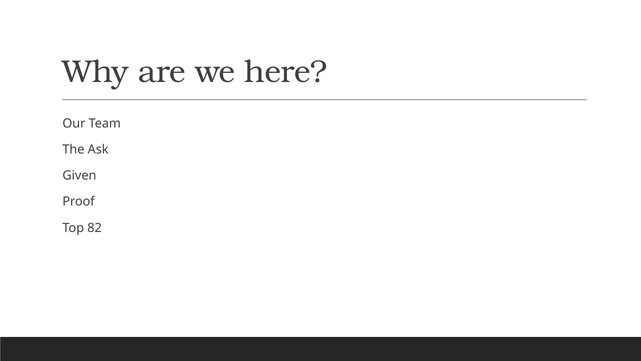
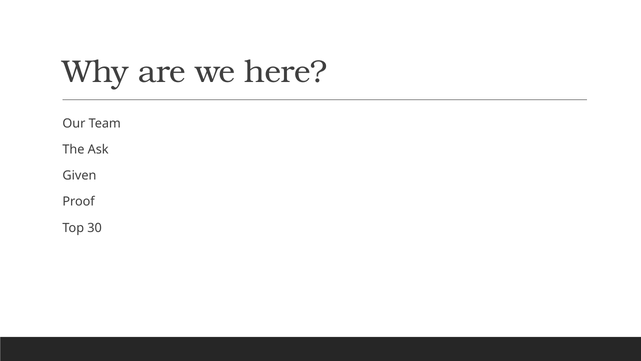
82: 82 -> 30
